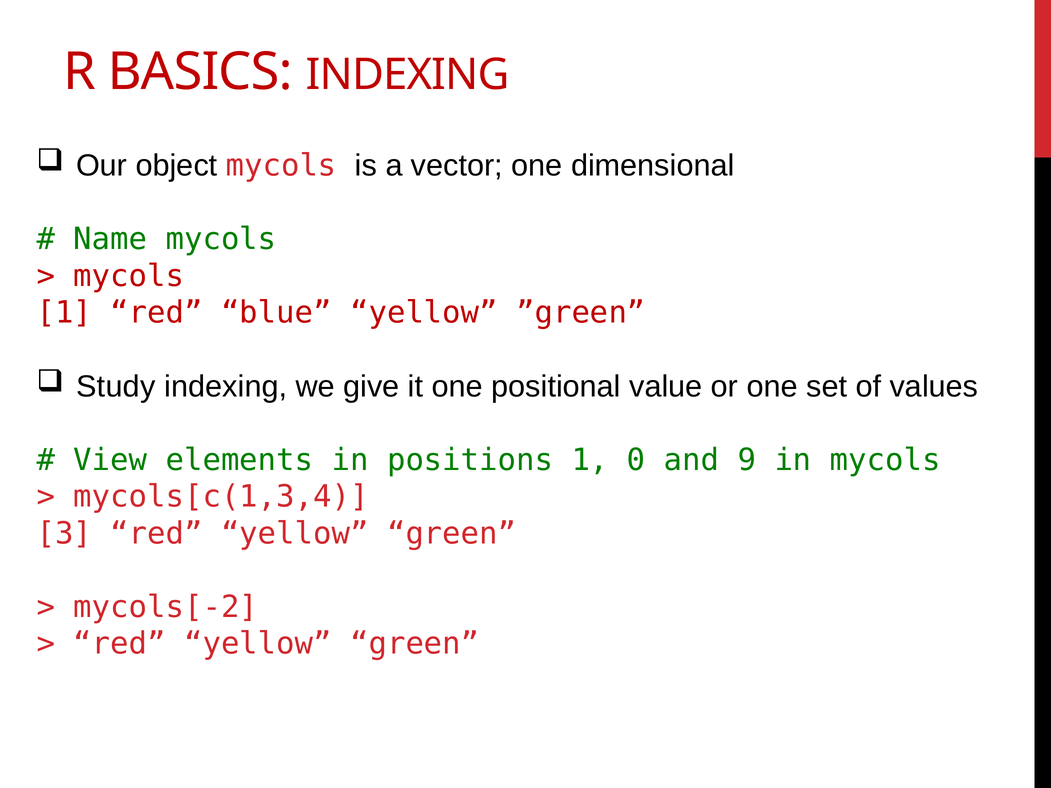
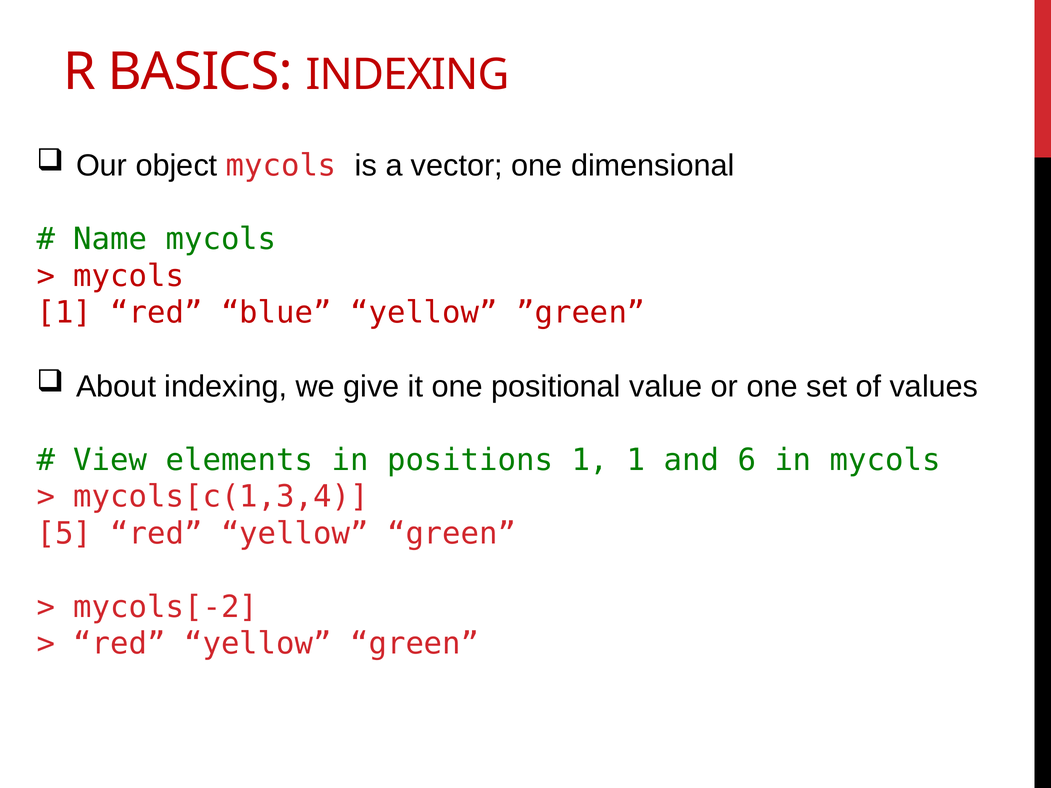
Study: Study -> About
1 0: 0 -> 1
9: 9 -> 6
3: 3 -> 5
